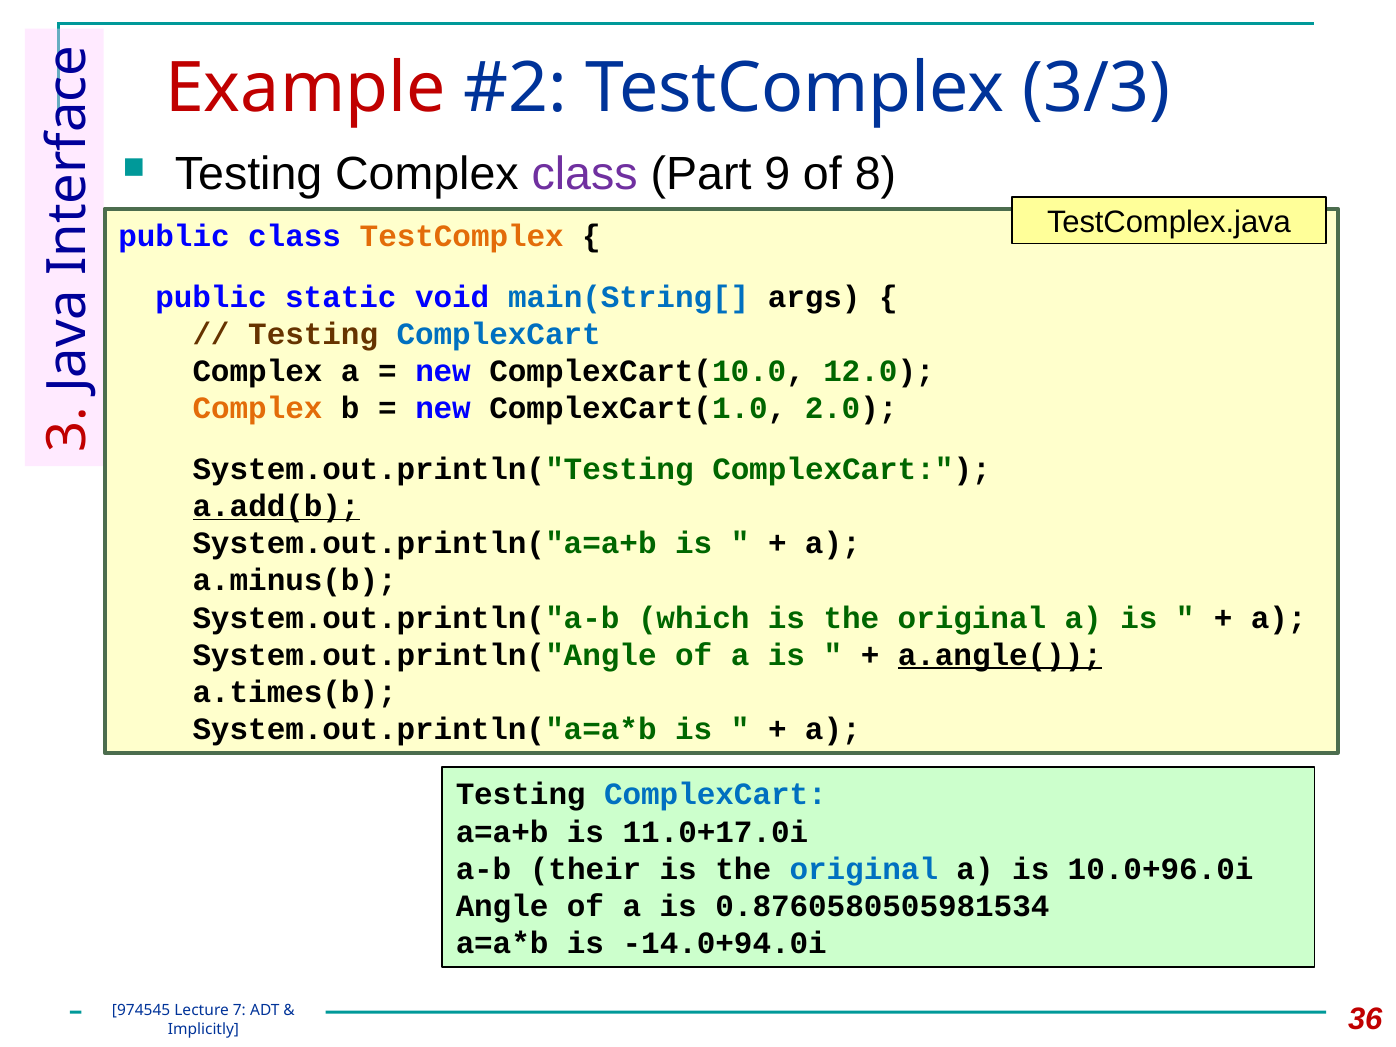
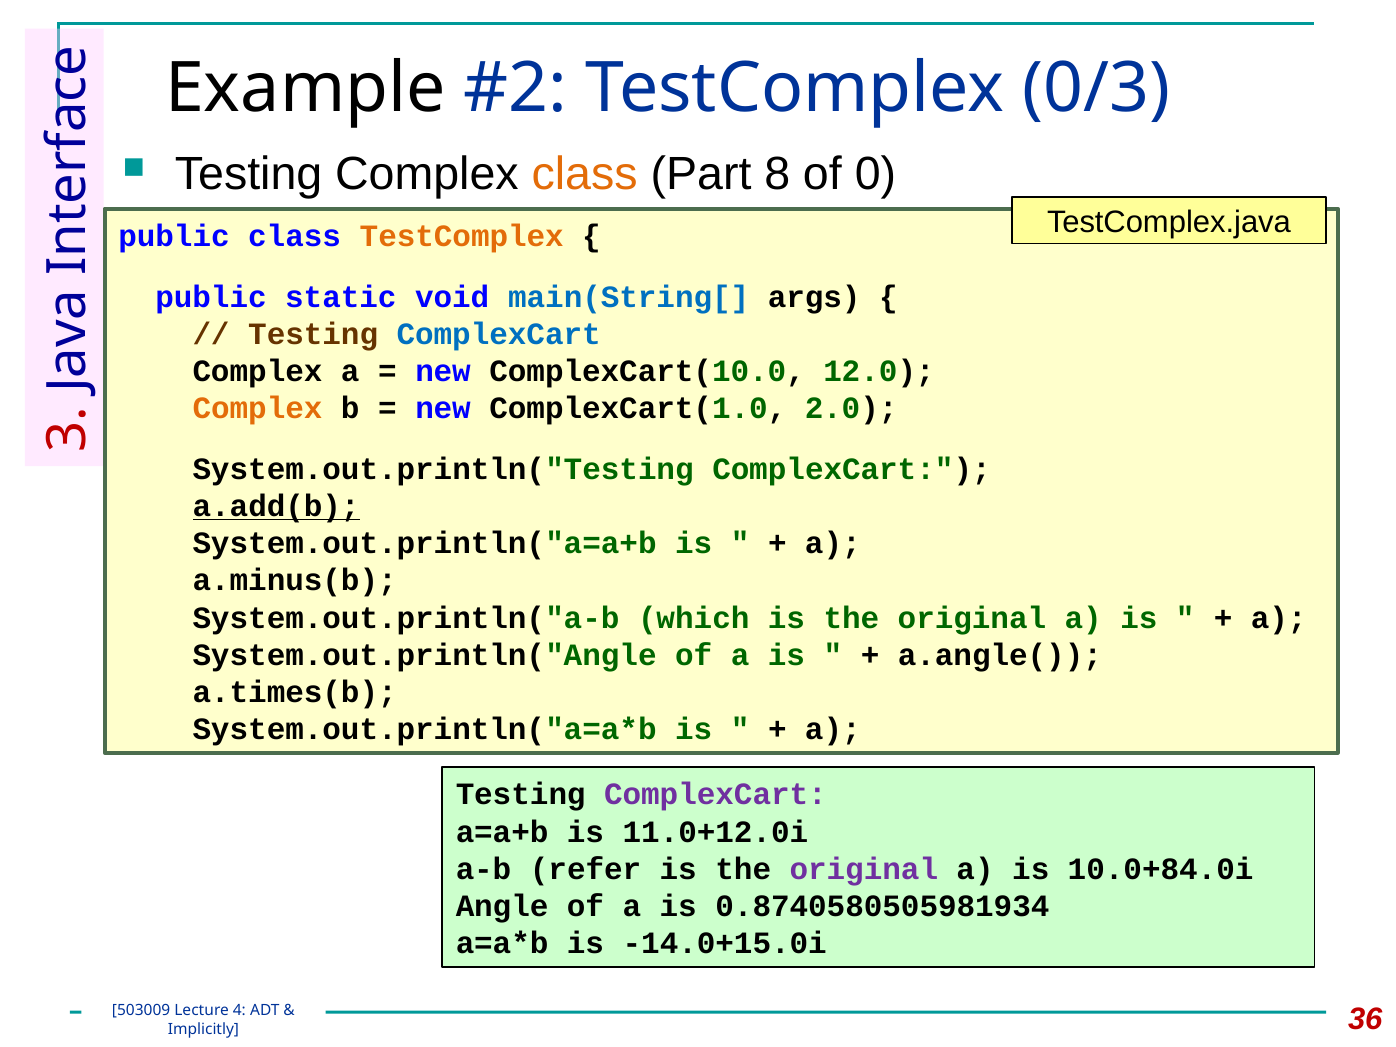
Example colour: red -> black
3/3: 3/3 -> 0/3
class at (585, 175) colour: purple -> orange
9: 9 -> 8
8: 8 -> 0
a.angle( underline: present -> none
ComplexCart at (715, 795) colour: blue -> purple
11.0+17.0i: 11.0+17.0i -> 11.0+12.0i
their: their -> refer
original at (864, 869) colour: blue -> purple
10.0+96.0i: 10.0+96.0i -> 10.0+84.0i
0.8760580505981534: 0.8760580505981534 -> 0.8740580505981934
-14.0+94.0i: -14.0+94.0i -> -14.0+15.0i
974545: 974545 -> 503009
7: 7 -> 4
